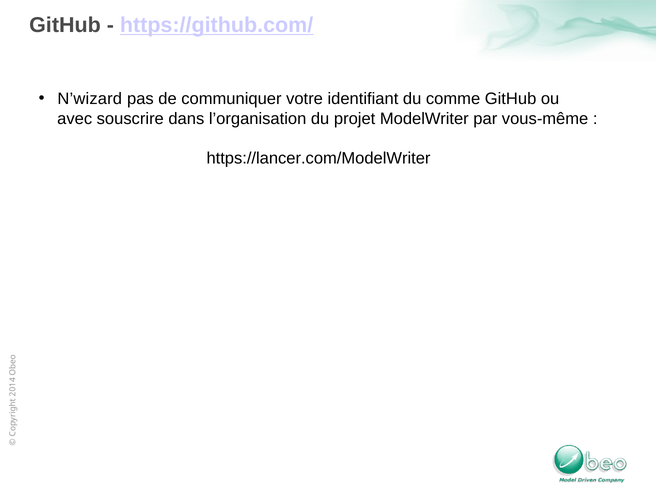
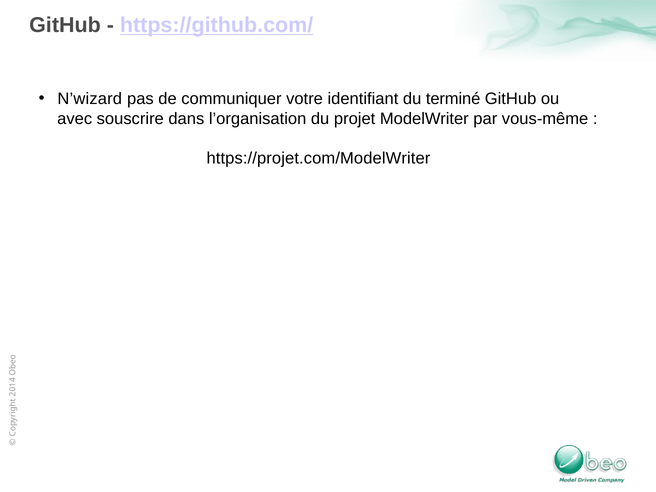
comme: comme -> terminé
https://lancer.com/ModelWriter: https://lancer.com/ModelWriter -> https://projet.com/ModelWriter
